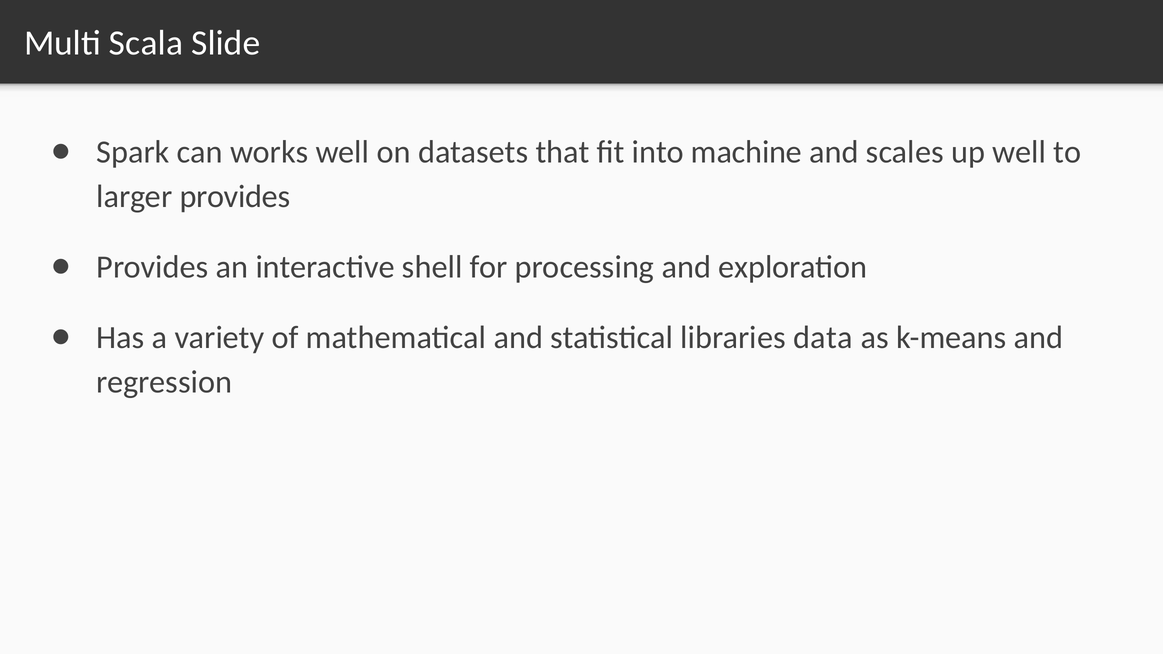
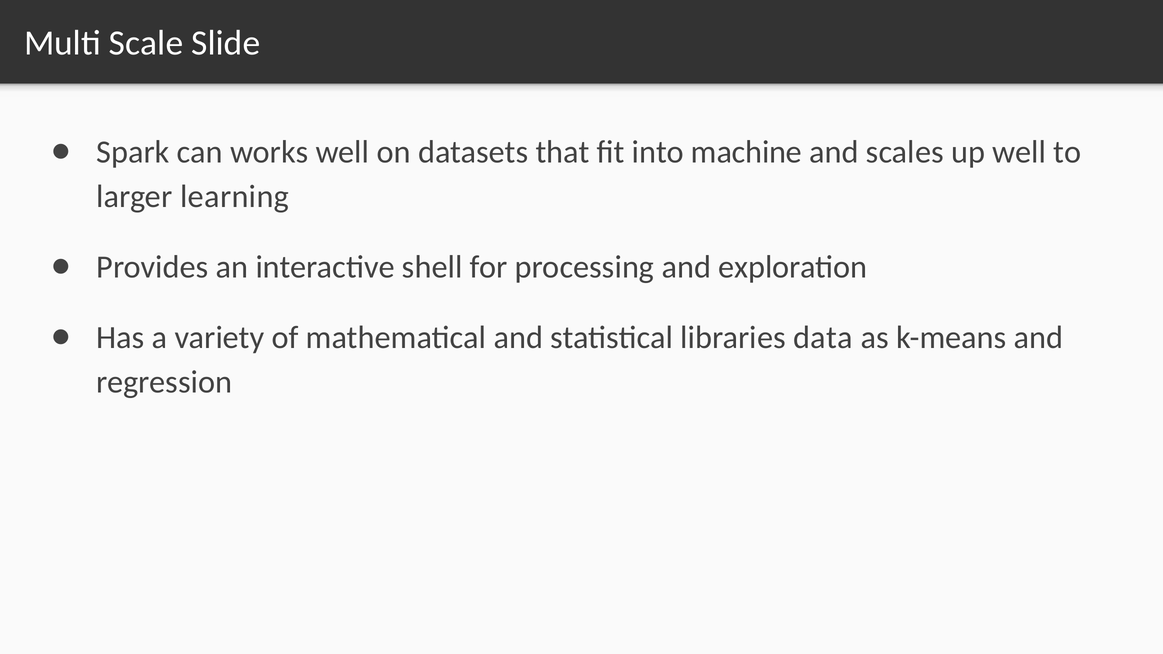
Scala: Scala -> Scale
larger provides: provides -> learning
